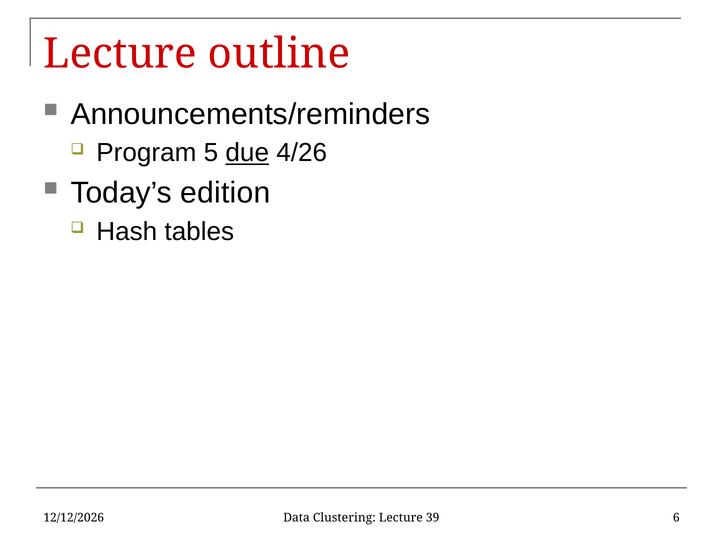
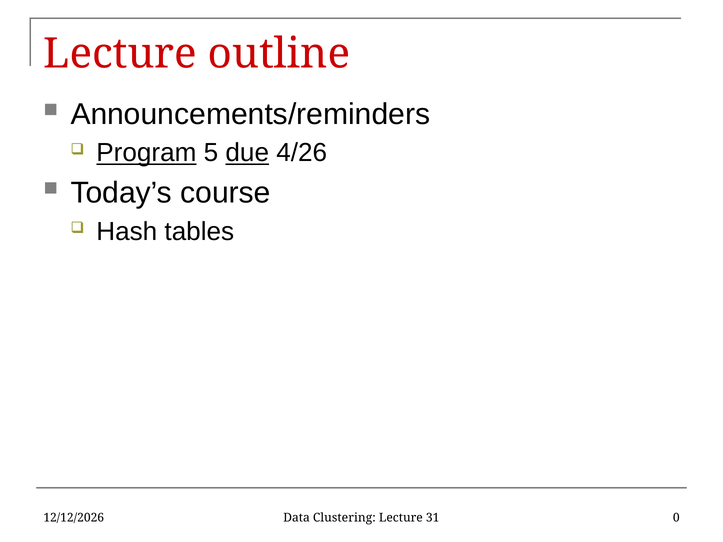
Program underline: none -> present
edition: edition -> course
6: 6 -> 0
39: 39 -> 31
